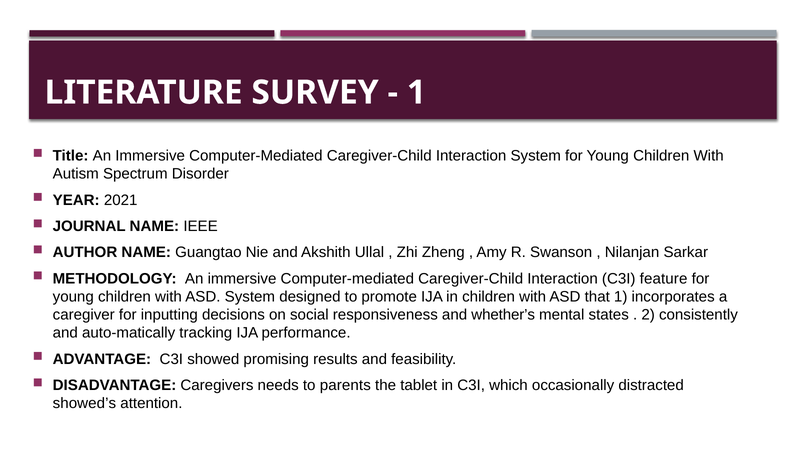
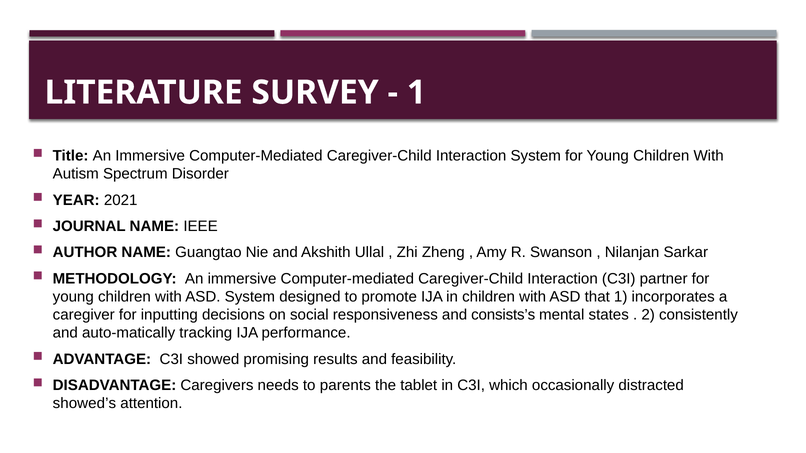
feature: feature -> partner
whether’s: whether’s -> consists’s
